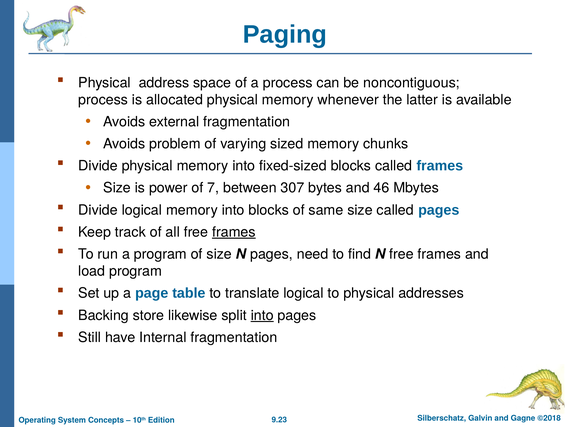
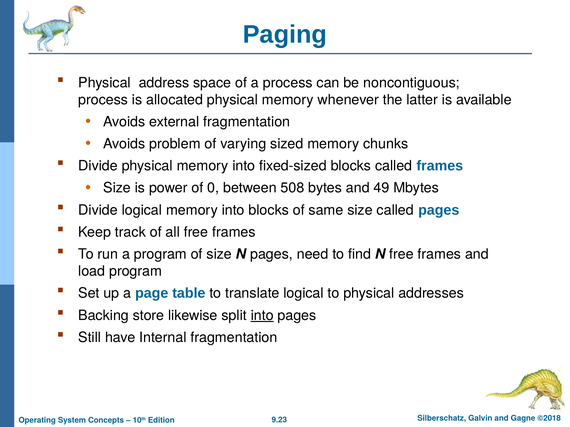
7: 7 -> 0
307: 307 -> 508
46: 46 -> 49
frames at (234, 232) underline: present -> none
